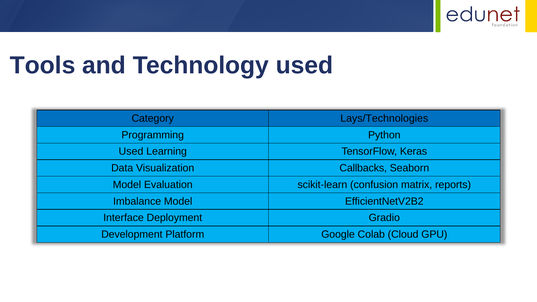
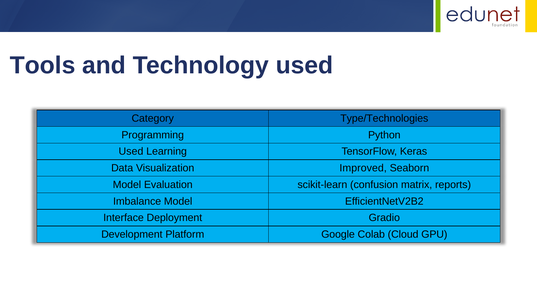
Lays/Technologies: Lays/Technologies -> Type/Technologies
Callbacks: Callbacks -> Improved
